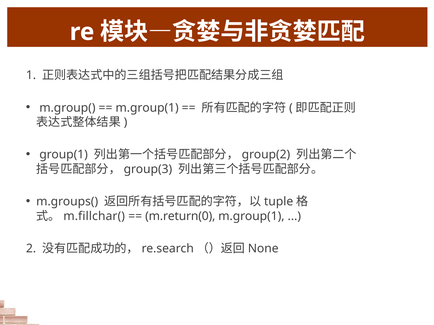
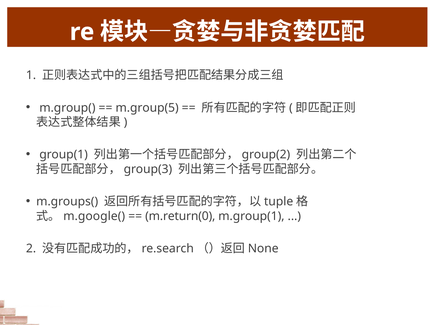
m.group(1 at (147, 108): m.group(1 -> m.group(5
m.fillchar(: m.fillchar( -> m.google(
